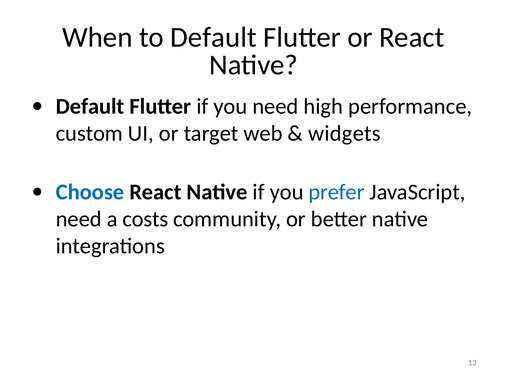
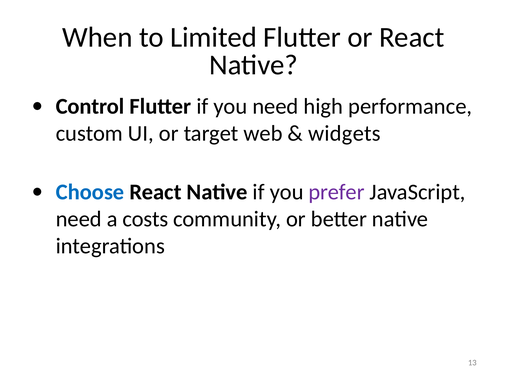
to Default: Default -> Limited
Default at (90, 106): Default -> Control
prefer colour: blue -> purple
